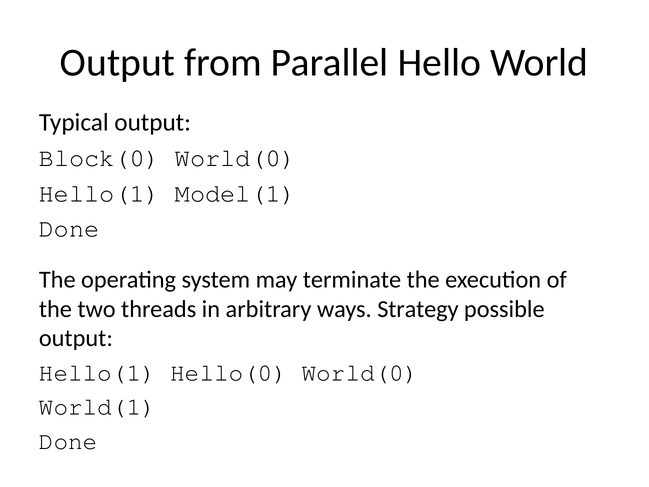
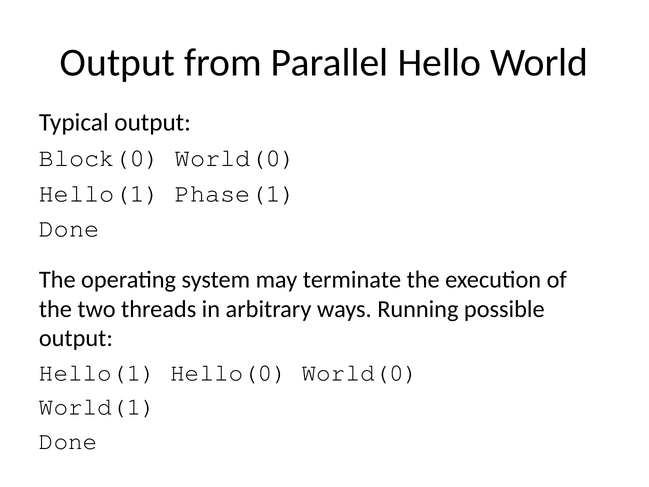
Model(1: Model(1 -> Phase(1
Strategy: Strategy -> Running
